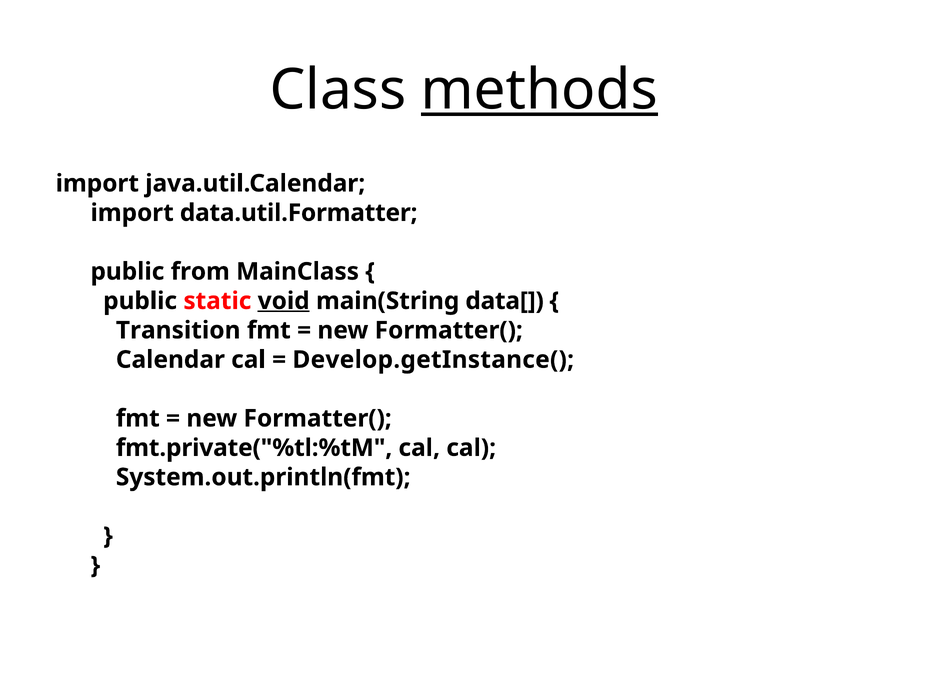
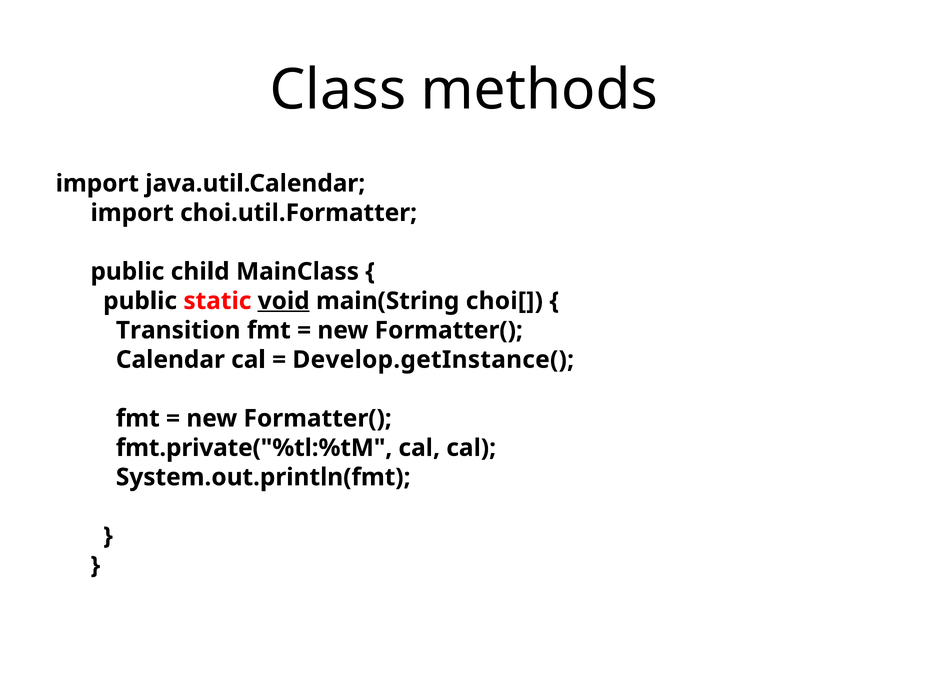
methods underline: present -> none
data.util.Formatter: data.util.Formatter -> choi.util.Formatter
from: from -> child
data[: data[ -> choi[
